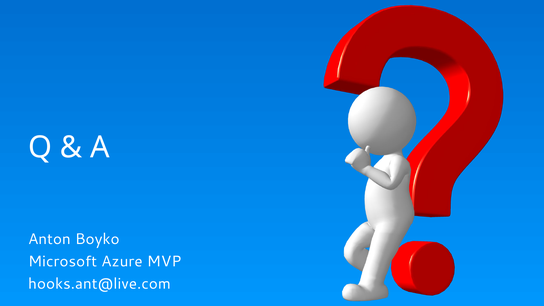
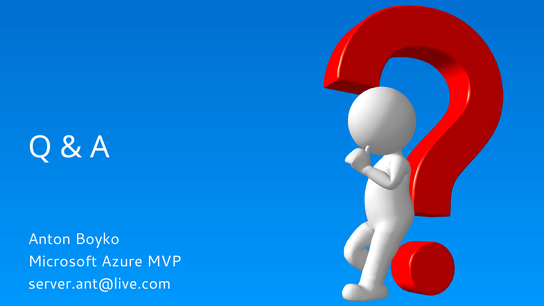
hooks.ant@live.com: hooks.ant@live.com -> server.ant@live.com
